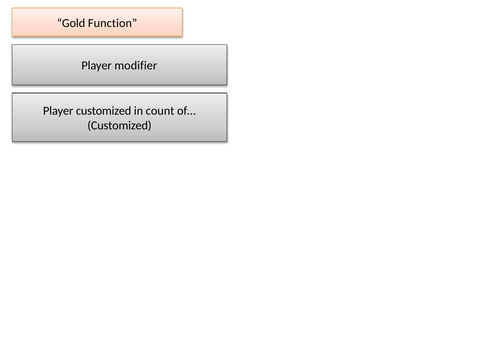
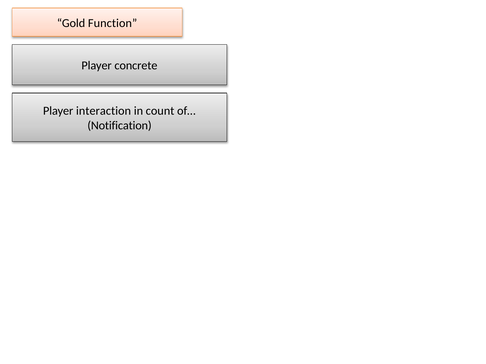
modifier: modifier -> concrete
Player customized: customized -> interaction
Customized at (119, 126): Customized -> Notification
